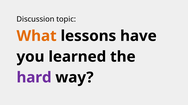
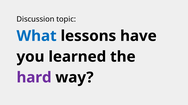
What colour: orange -> blue
